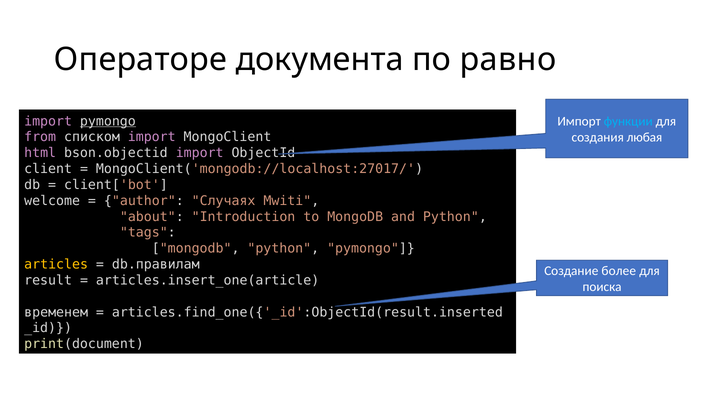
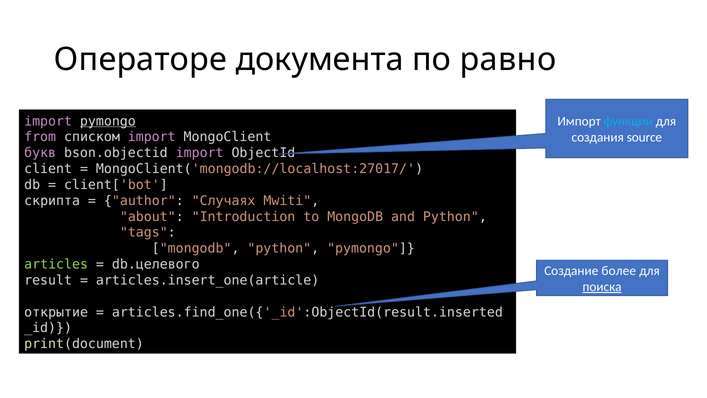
любая: любая -> source
html: html -> букв
welcome: welcome -> скрипта
articles colour: yellow -> light green
db.правилам: db.правилам -> db.целевого
поиска underline: none -> present
временем: временем -> открытие
